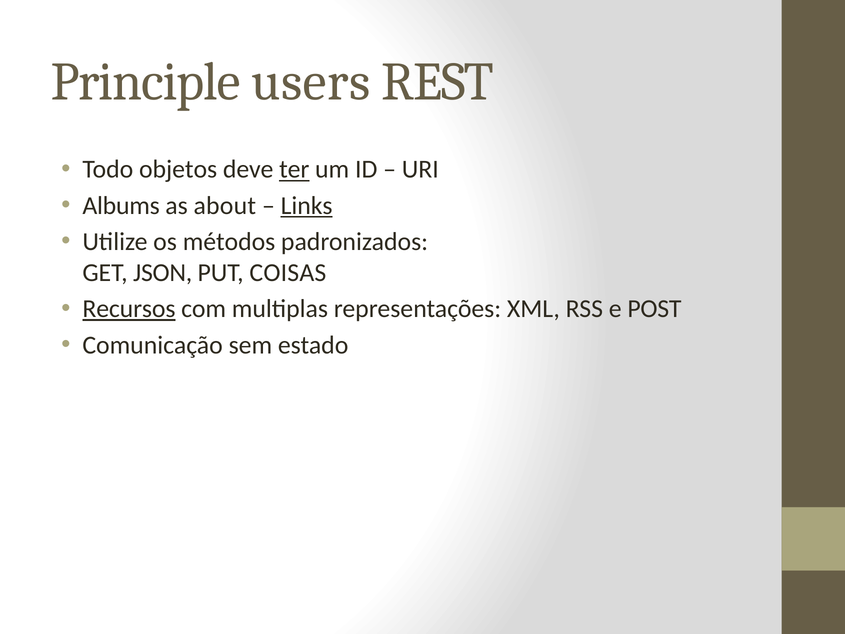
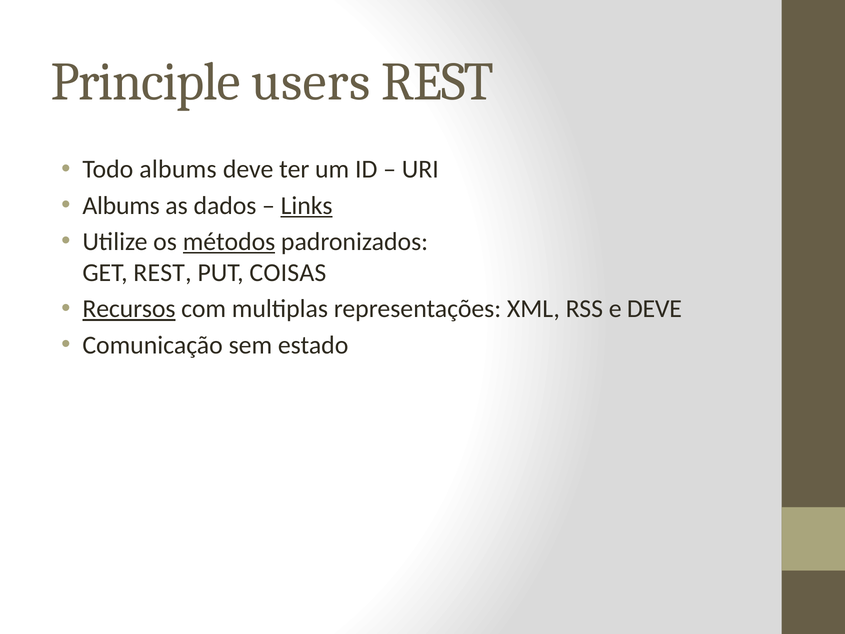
Todo objetos: objetos -> albums
ter underline: present -> none
about: about -> dados
métodos underline: none -> present
GET JSON: JSON -> REST
e POST: POST -> DEVE
